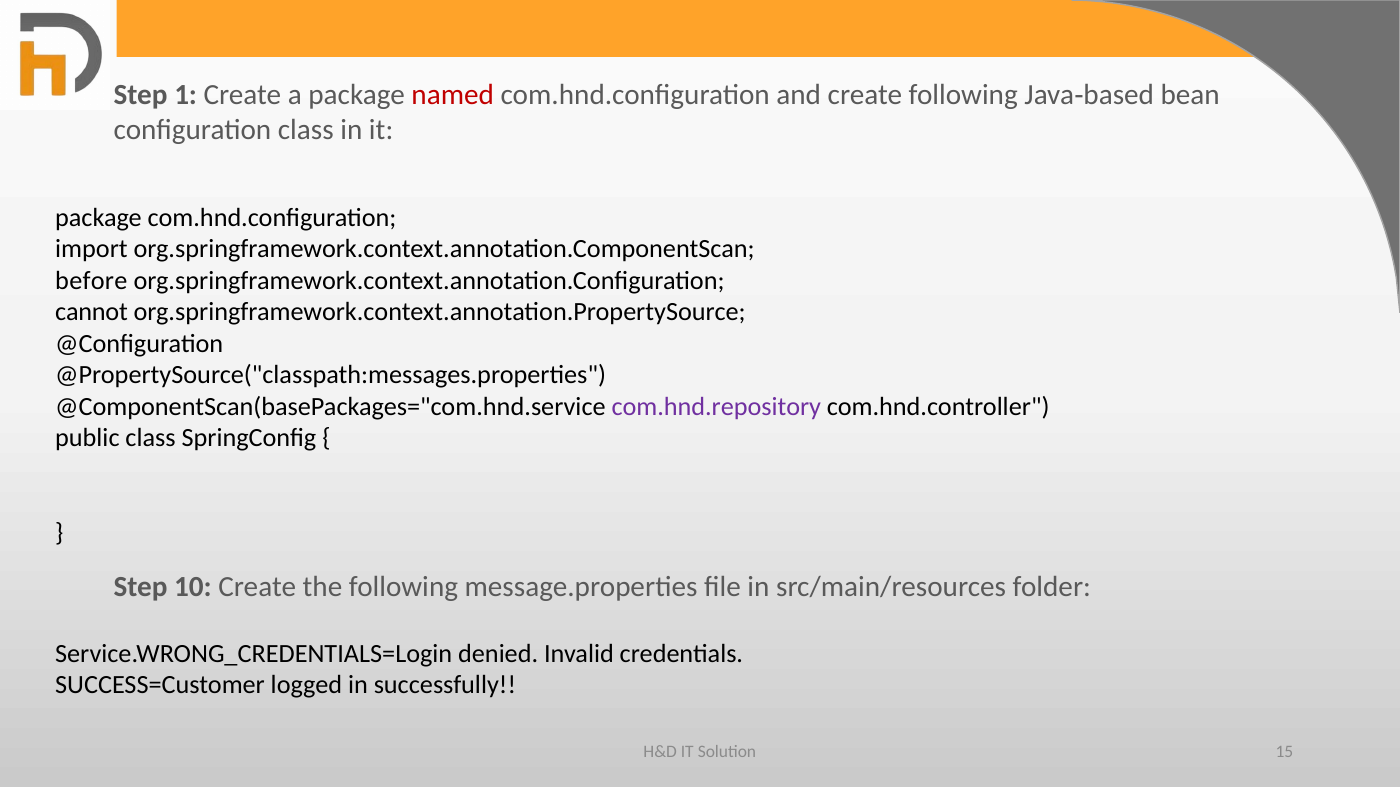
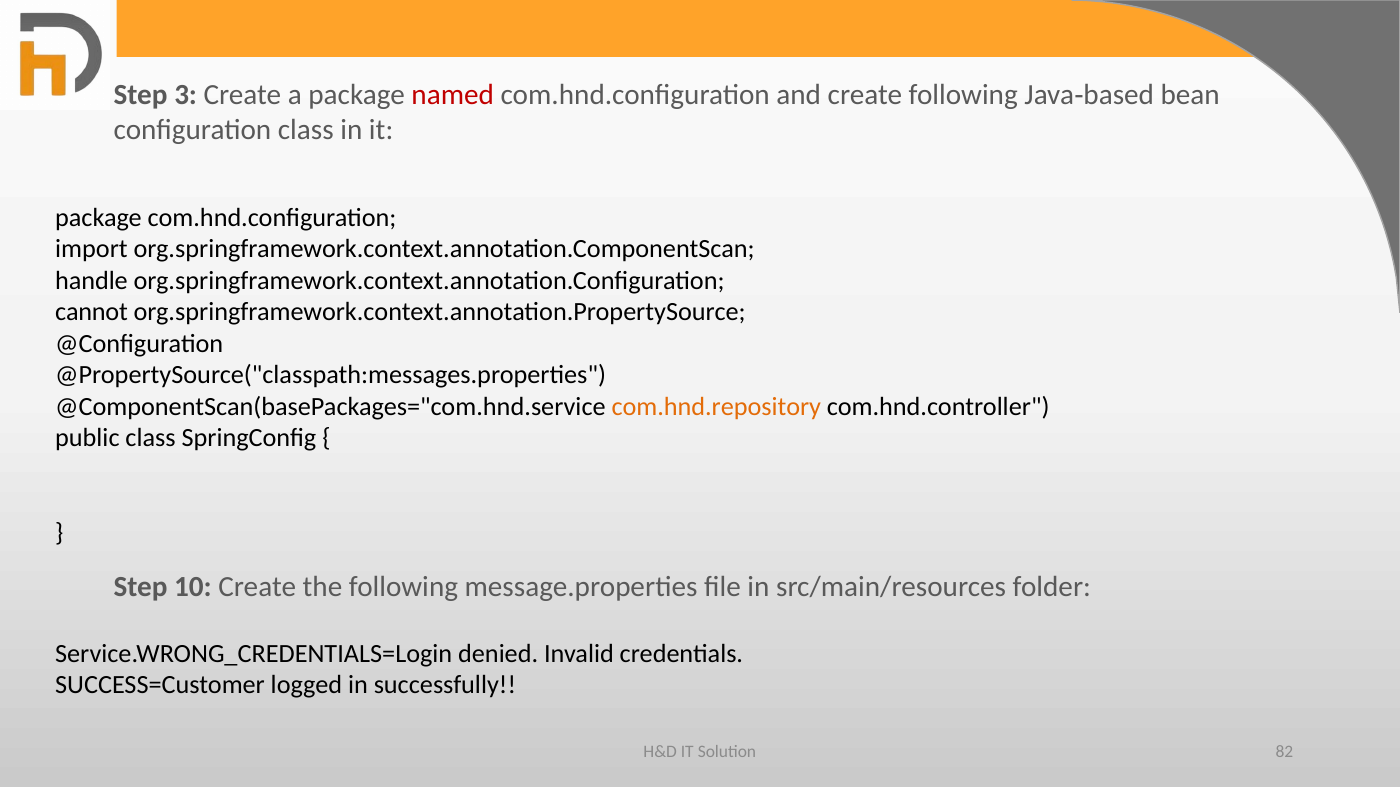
1: 1 -> 3
before: before -> handle
com.hnd.repository colour: purple -> orange
15: 15 -> 82
